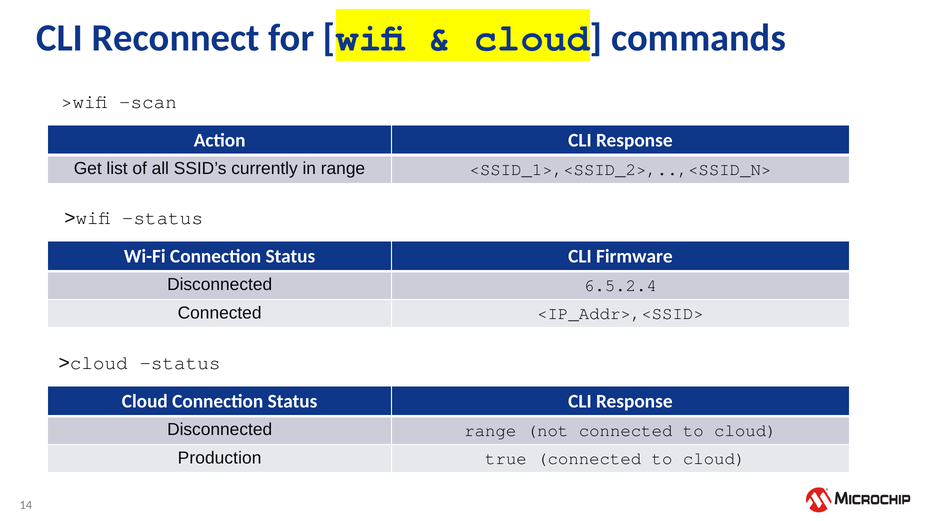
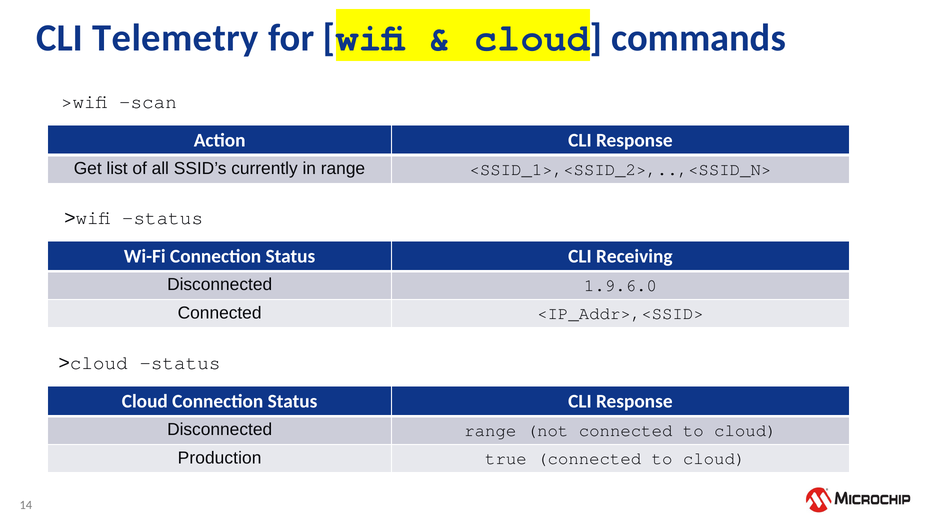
Reconnect: Reconnect -> Telemetry
Firmware: Firmware -> Receiving
6.5.2.4: 6.5.2.4 -> 1.9.6.0
